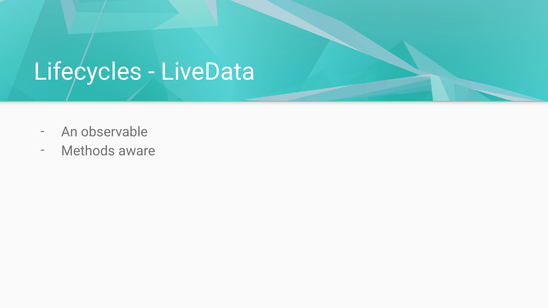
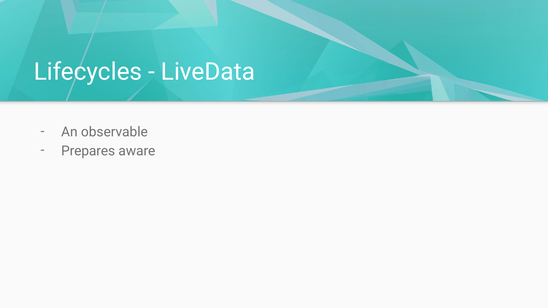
Methods: Methods -> Prepares
